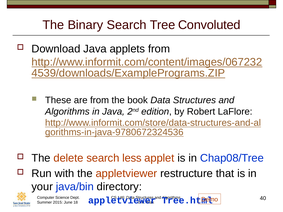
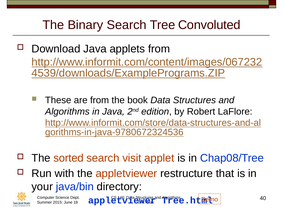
delete: delete -> sorted
less: less -> visit
